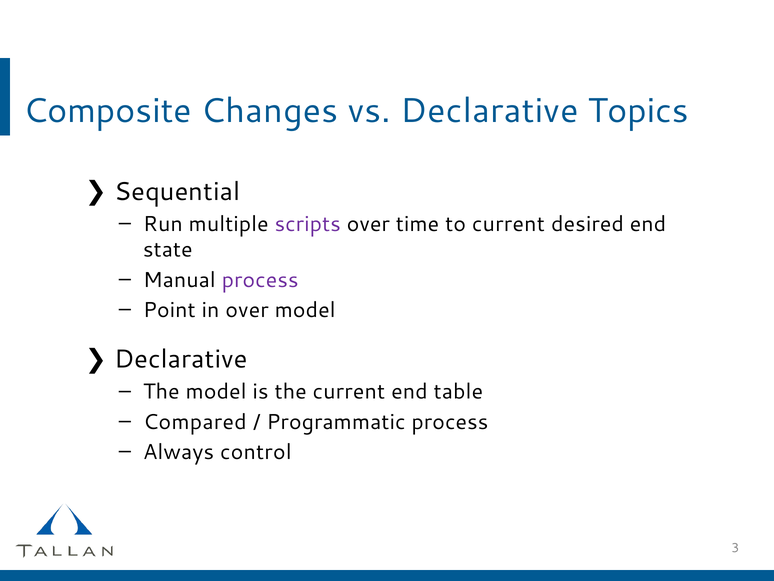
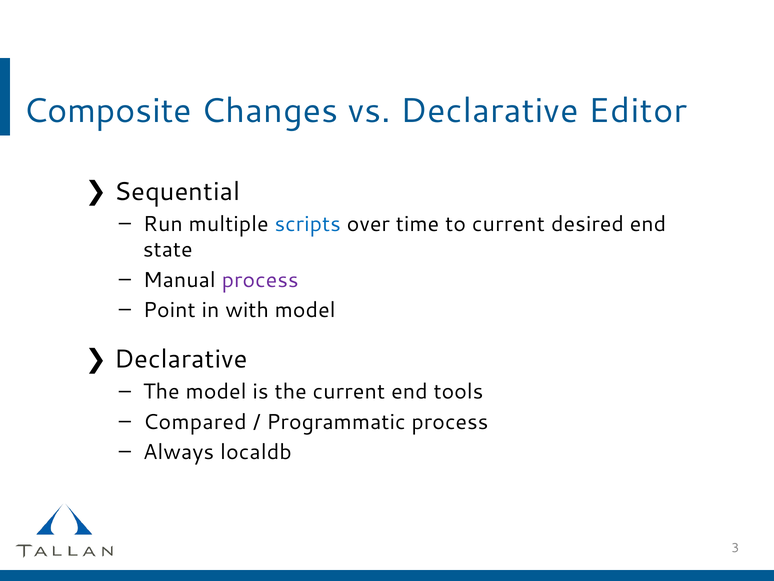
Topics: Topics -> Editor
scripts colour: purple -> blue
in over: over -> with
table: table -> tools
control: control -> localdb
